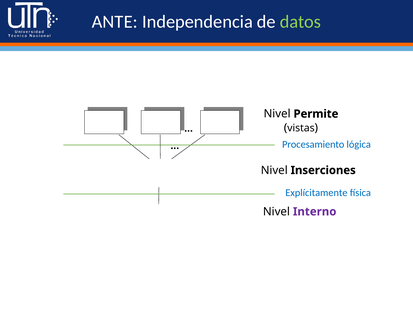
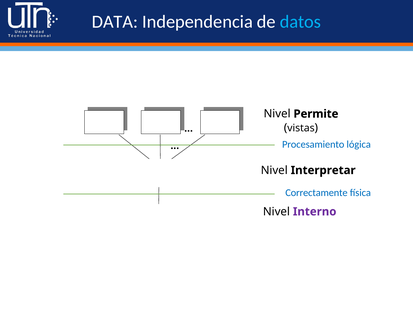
ANTE: ANTE -> DATA
datos colour: light green -> light blue
Inserciones: Inserciones -> Interpretar
Explícitamente: Explícitamente -> Correctamente
